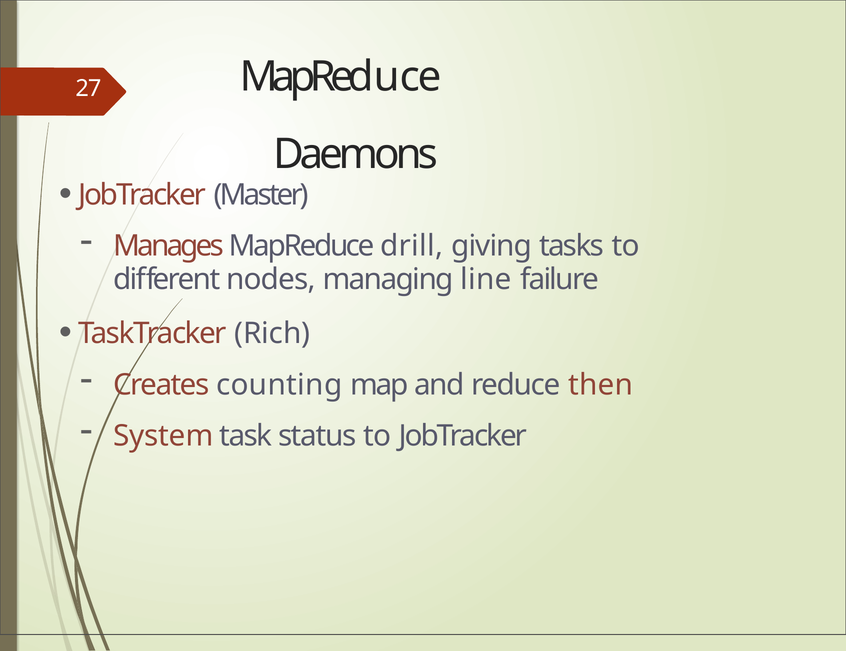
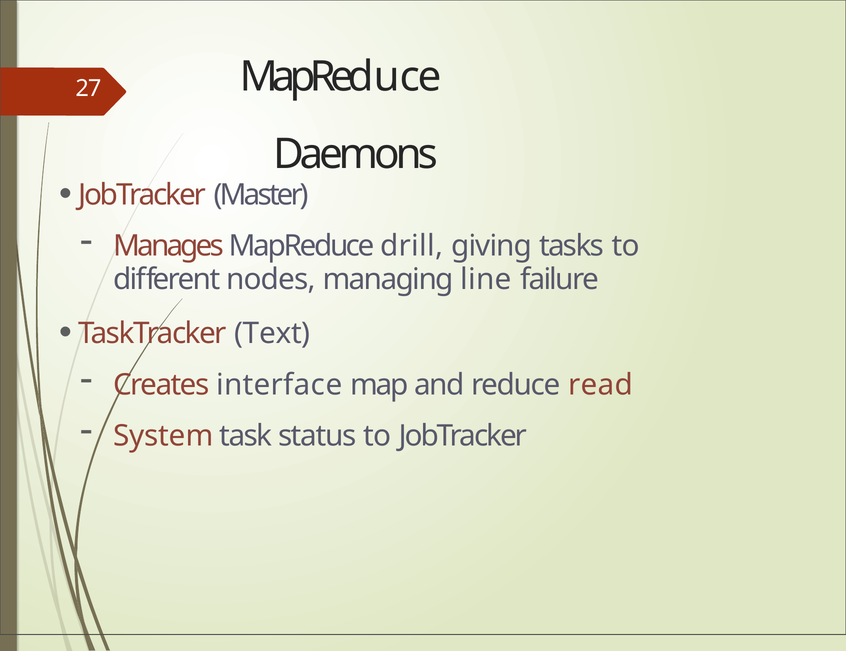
Rich: Rich -> Text
counting: counting -> interface
then: then -> read
